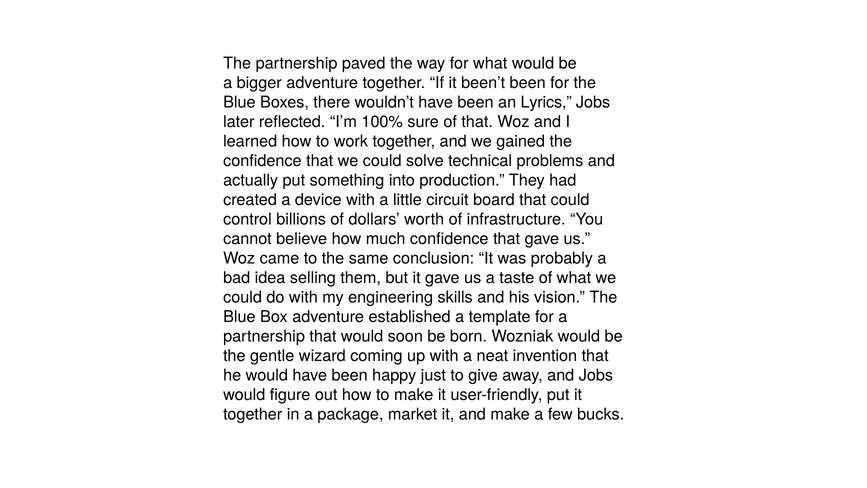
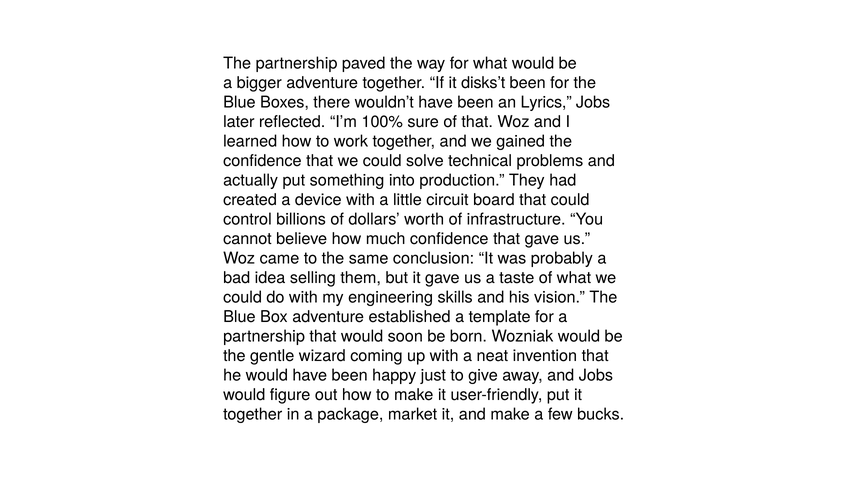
been’t: been’t -> disks’t
